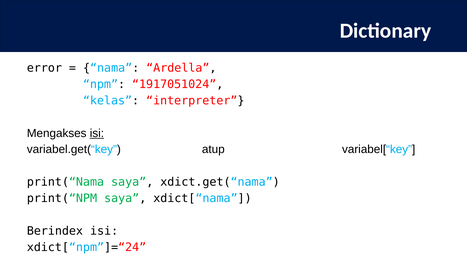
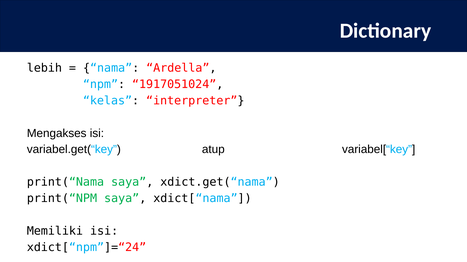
error: error -> lebih
isi at (97, 134) underline: present -> none
Berindex: Berindex -> Memiliki
